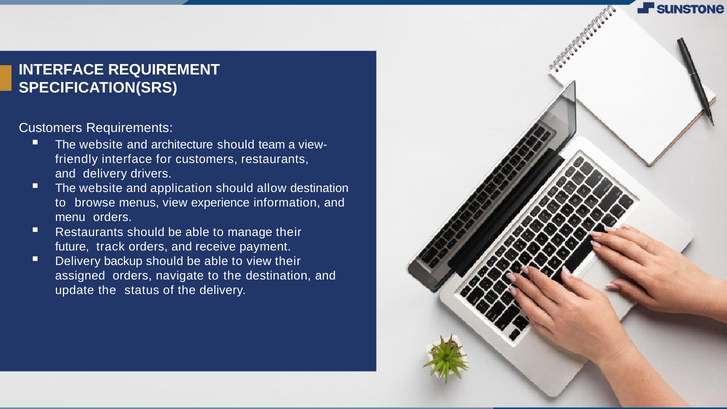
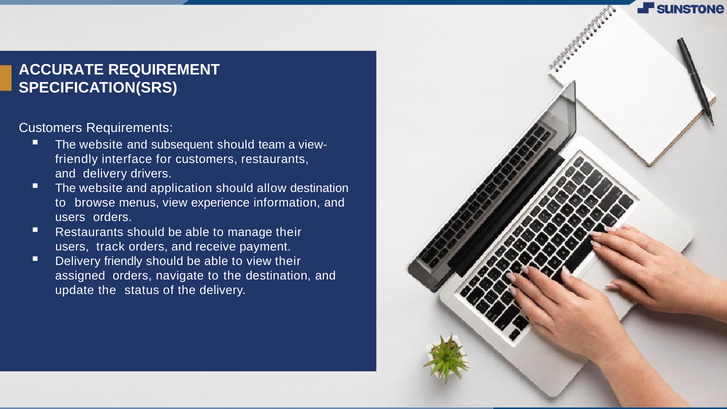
INTERFACE at (61, 70): INTERFACE -> ACCURATE
architecture: architecture -> subsequent
menu at (70, 217): menu -> users
future at (72, 247): future -> users
Delivery backup: backup -> friendly
